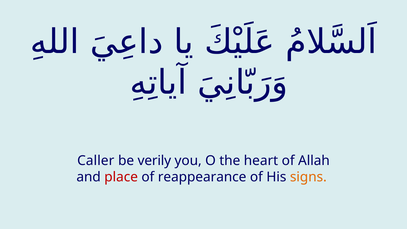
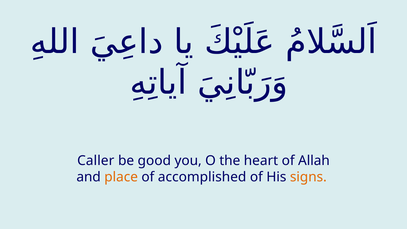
verily: verily -> good
place colour: red -> orange
reappearance: reappearance -> accomplished
